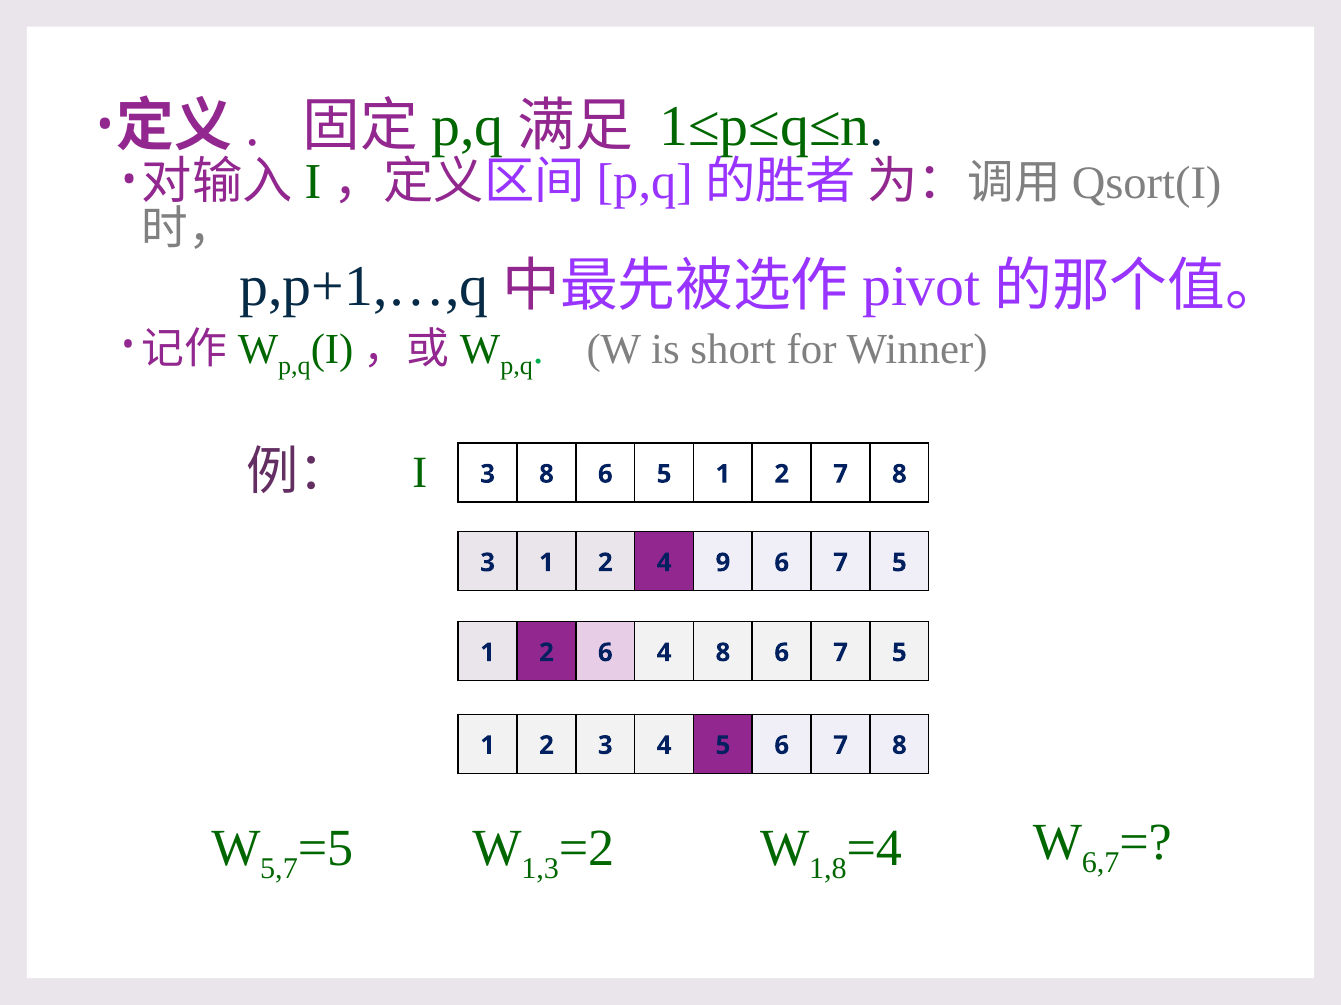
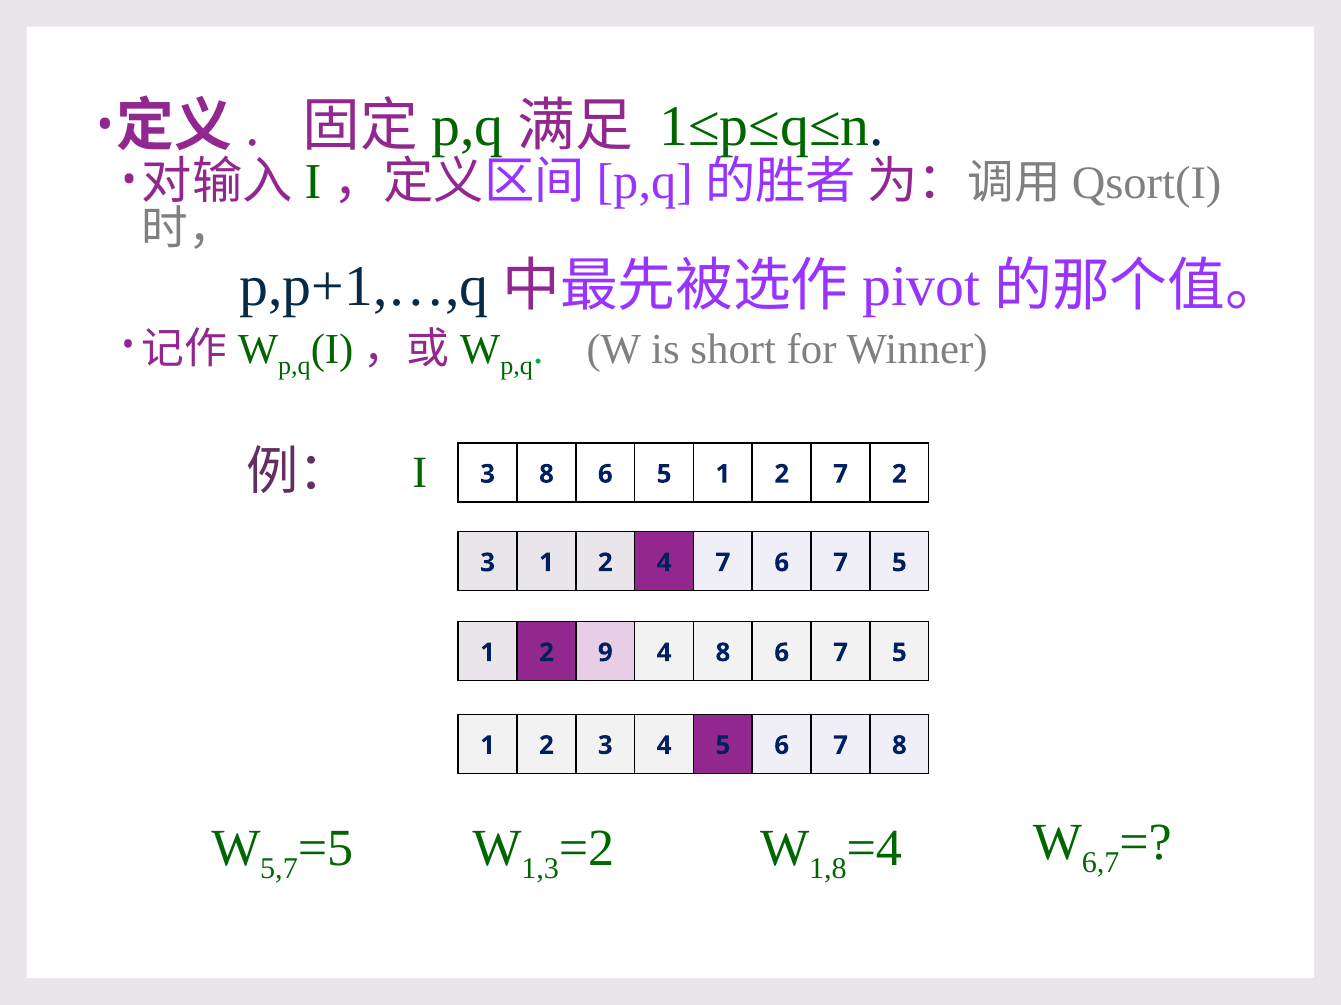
2 7 8: 8 -> 2
4 9: 9 -> 7
2 6: 6 -> 9
